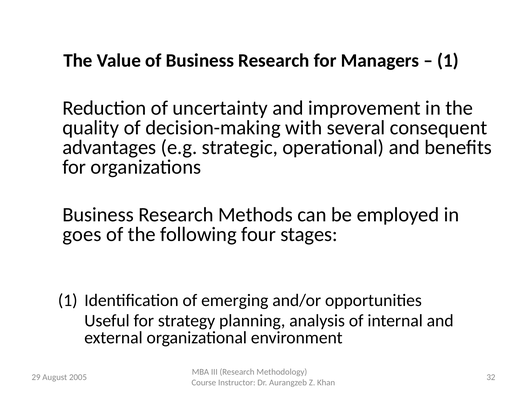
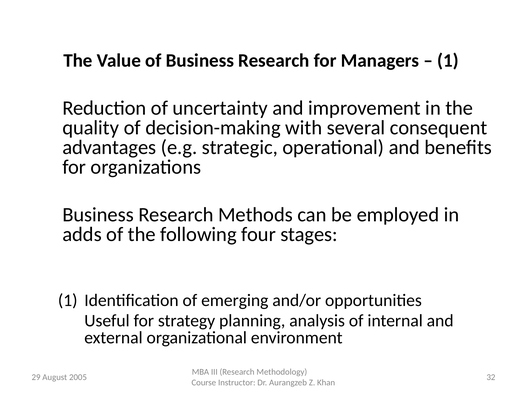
goes: goes -> adds
